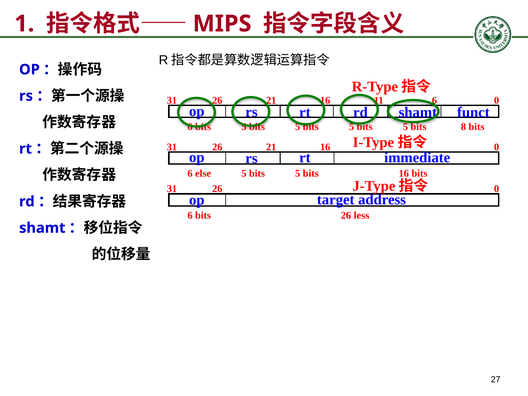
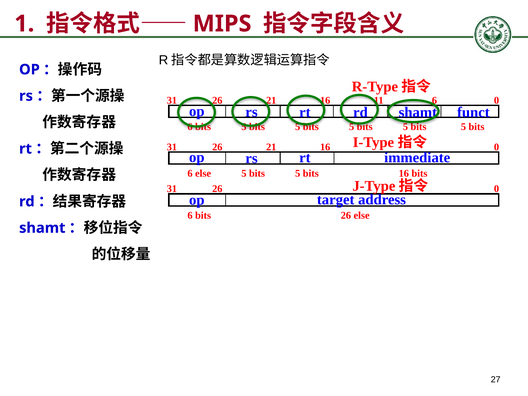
8 at (463, 127): 8 -> 5
26 less: less -> else
